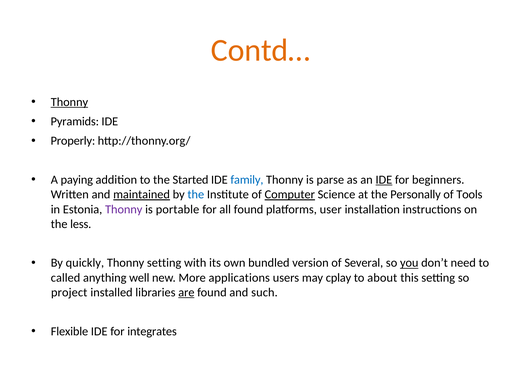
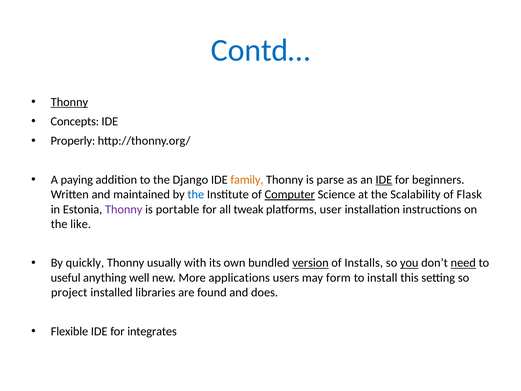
Contd… colour: orange -> blue
Pyramids: Pyramids -> Concepts
Started: Started -> Django
family colour: blue -> orange
maintained underline: present -> none
Personally: Personally -> Scalability
Tools: Tools -> Flask
all found: found -> tweak
less: less -> like
Thonny setting: setting -> usually
version underline: none -> present
Several: Several -> Installs
need underline: none -> present
called: called -> useful
cplay: cplay -> form
about: about -> install
are underline: present -> none
such: such -> does
